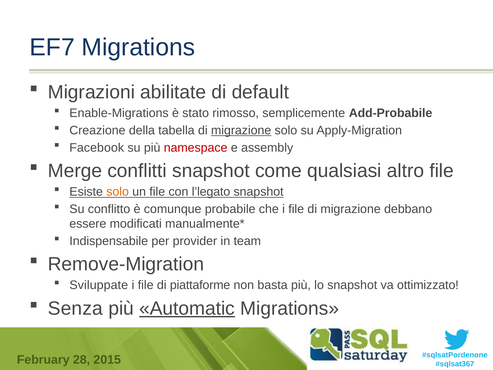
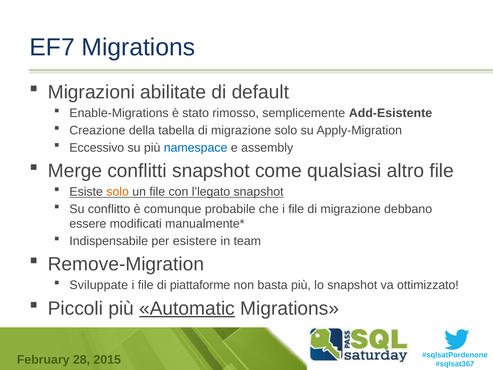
Add-Probabile: Add-Probabile -> Add-Esistente
migrazione at (241, 130) underline: present -> none
Facebook: Facebook -> Eccessivo
namespace colour: red -> blue
provider: provider -> esistere
Senza: Senza -> Piccoli
